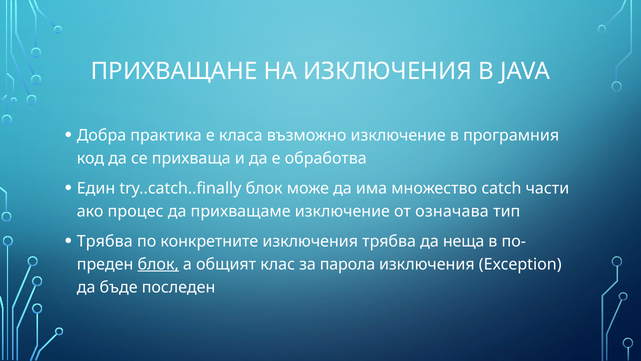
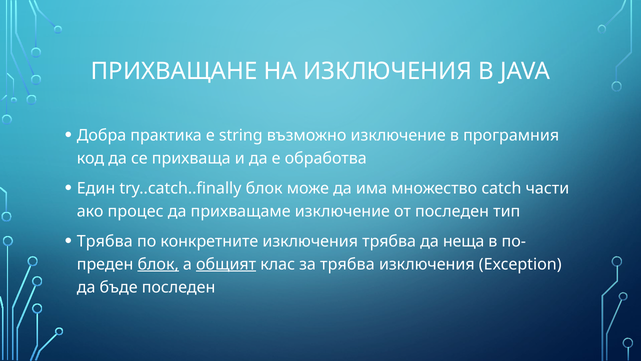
класа: класа -> string
от означава: означава -> последен
общият underline: none -> present
за парола: парола -> трябва
